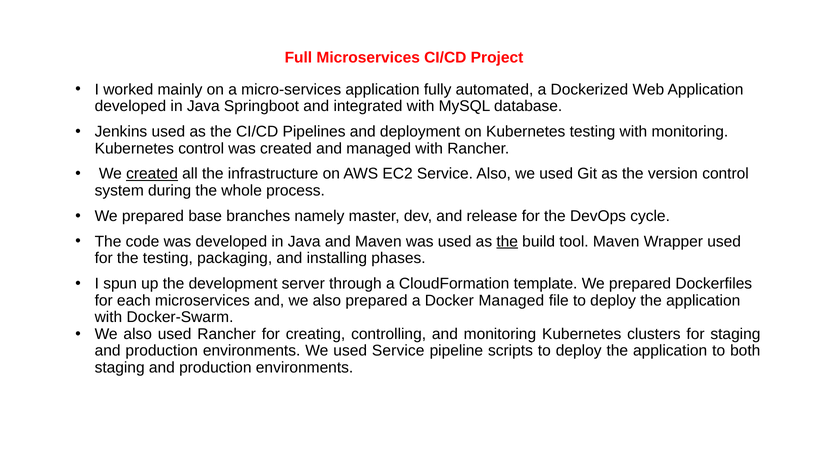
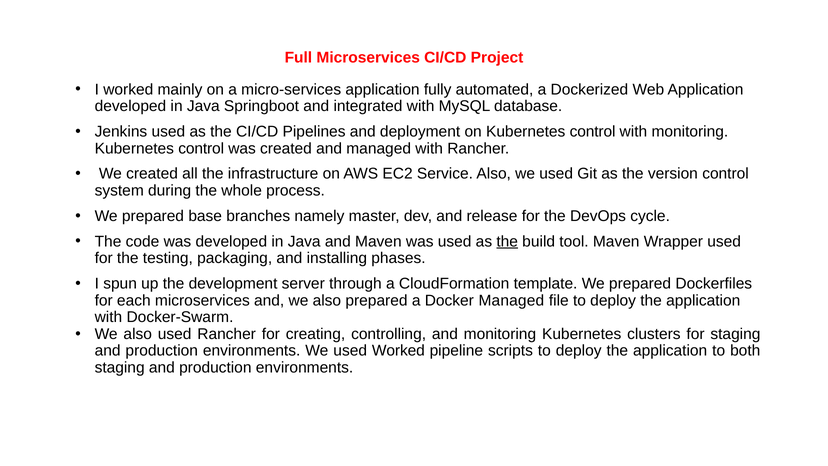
on Kubernetes testing: testing -> control
created at (152, 174) underline: present -> none
used Service: Service -> Worked
